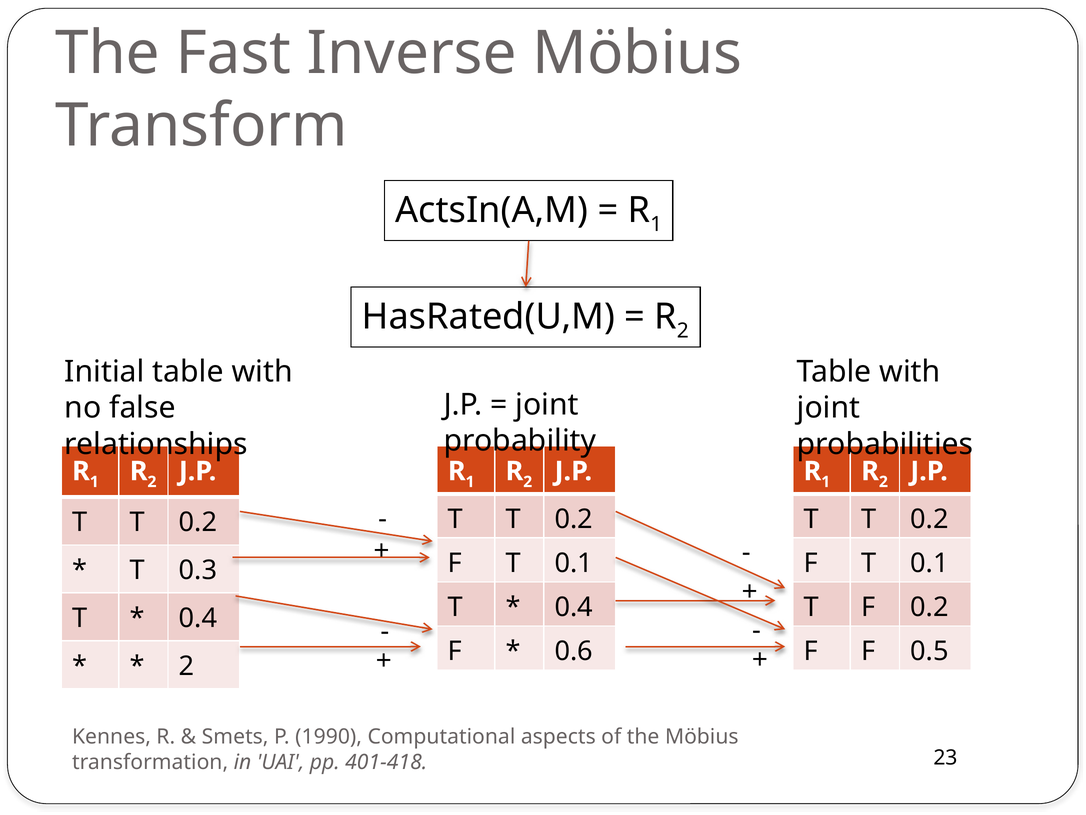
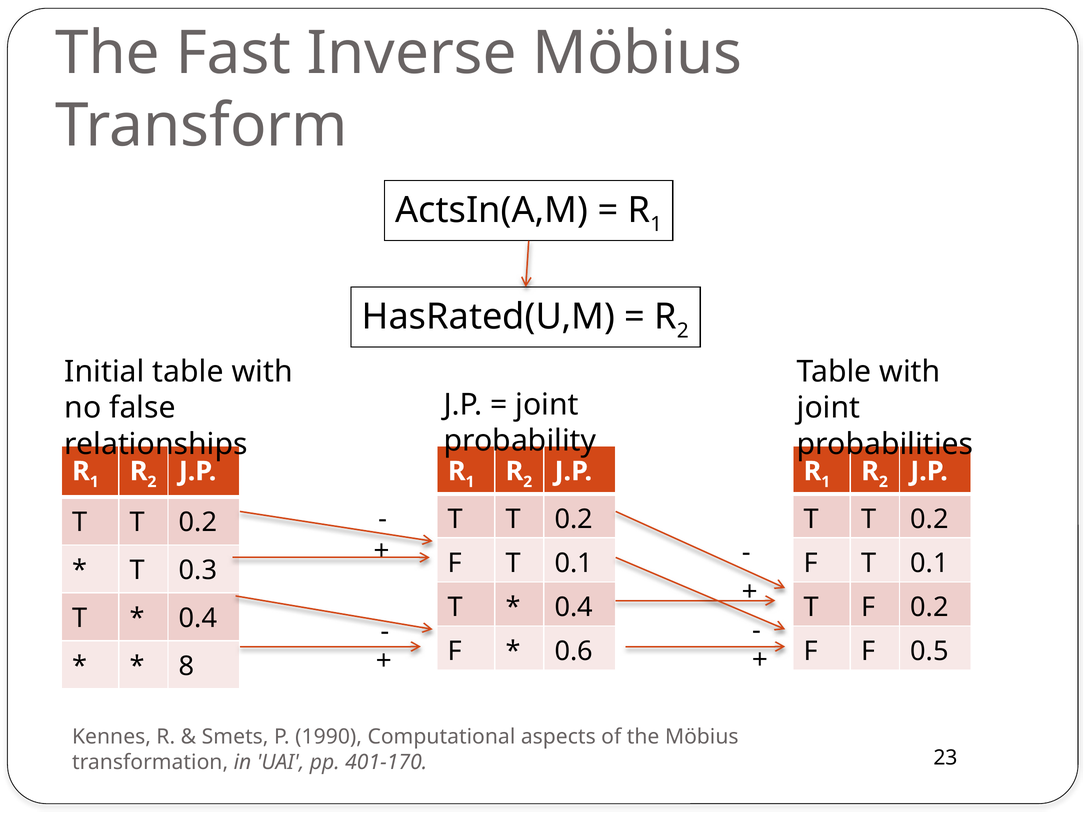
2 at (187, 666): 2 -> 8
401-418: 401-418 -> 401-170
